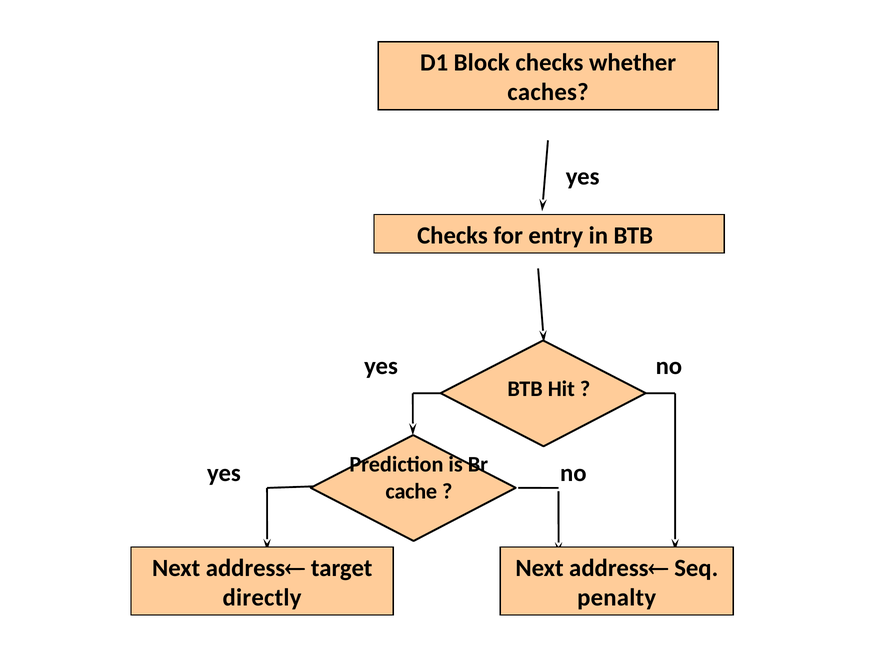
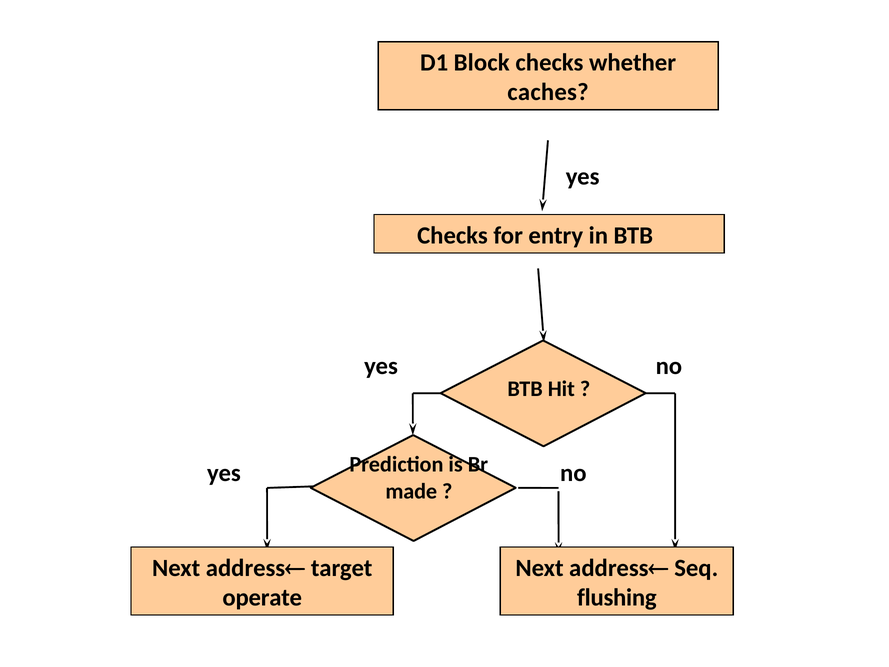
cache: cache -> made
directly: directly -> operate
penalty: penalty -> flushing
